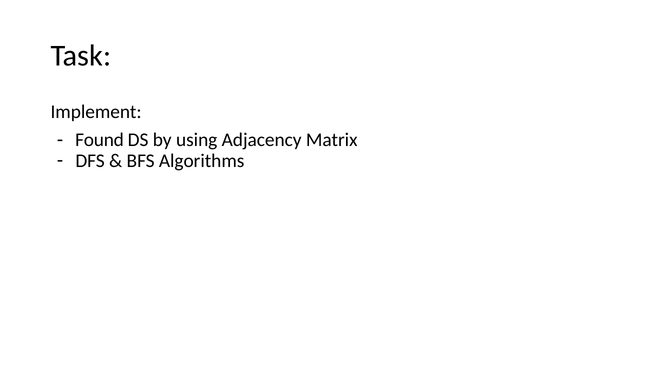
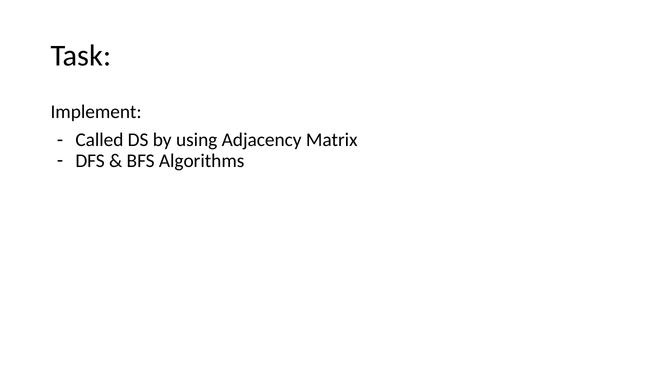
Found: Found -> Called
